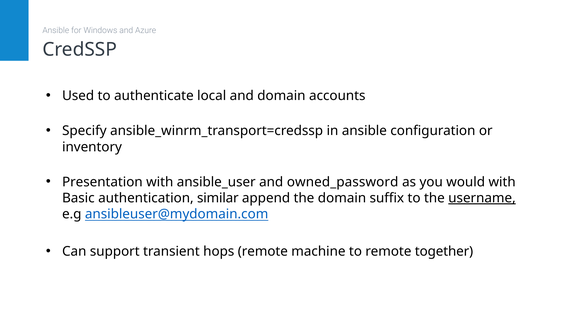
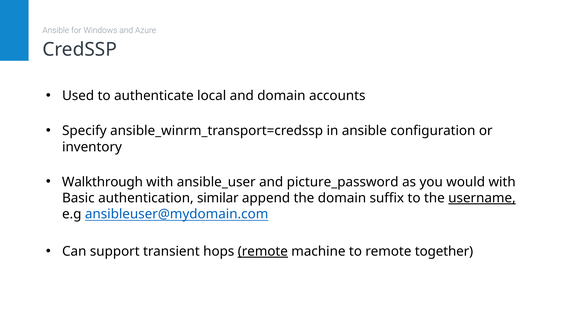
Presentation: Presentation -> Walkthrough
owned_password: owned_password -> picture_password
remote at (263, 251) underline: none -> present
